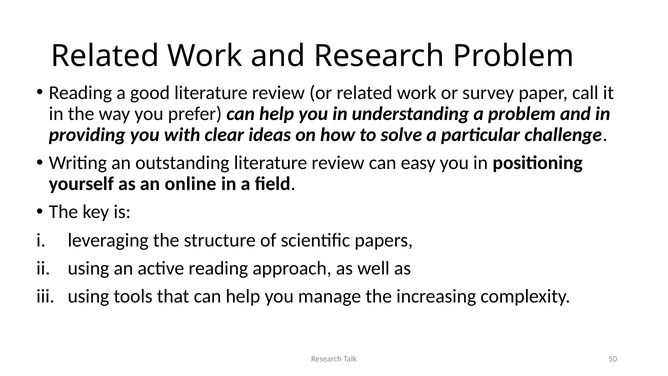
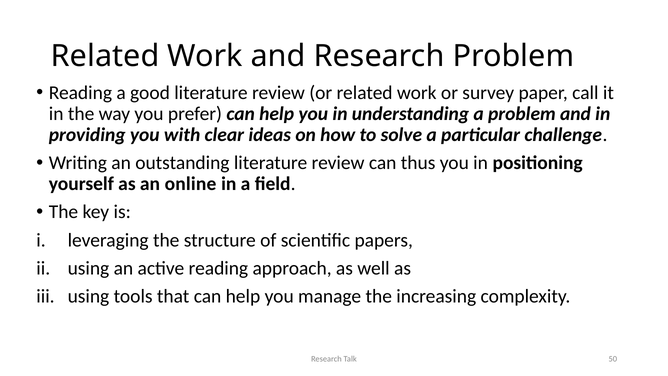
easy: easy -> thus
